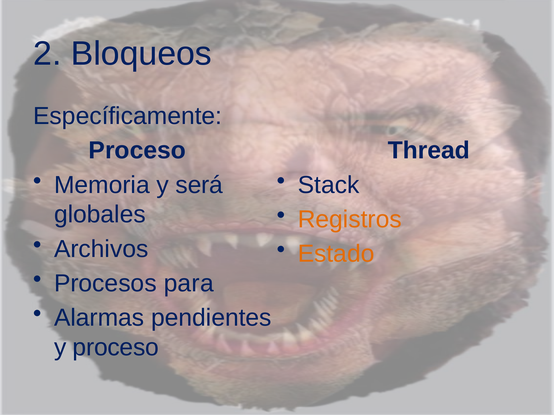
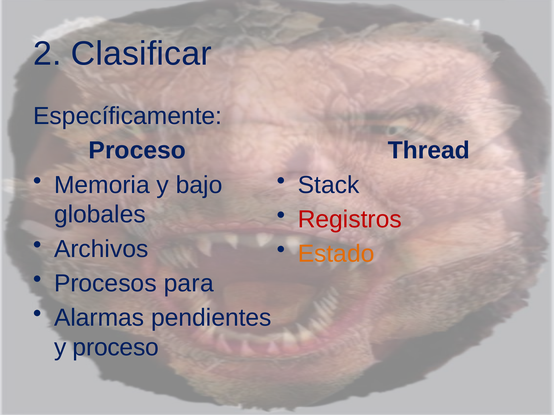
Bloqueos: Bloqueos -> Clasificar
será: será -> bajo
Registros colour: orange -> red
